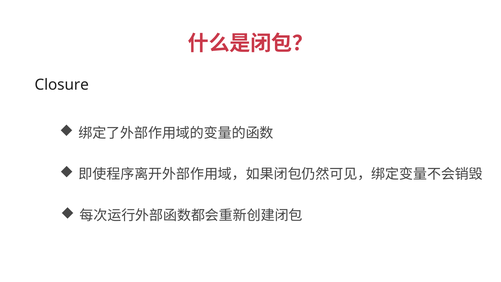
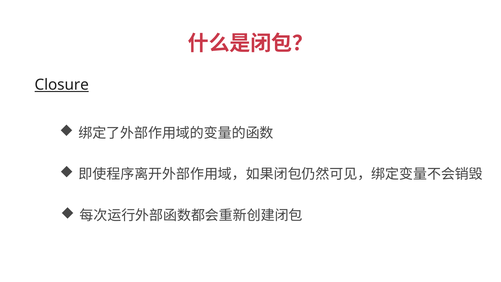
Closure underline: none -> present
